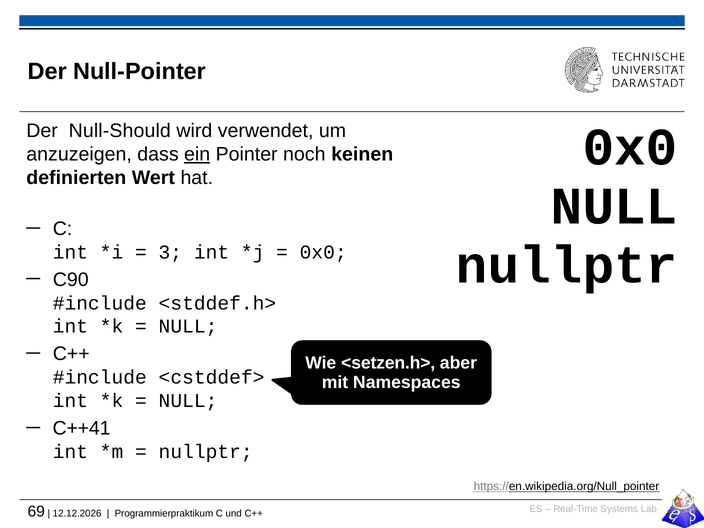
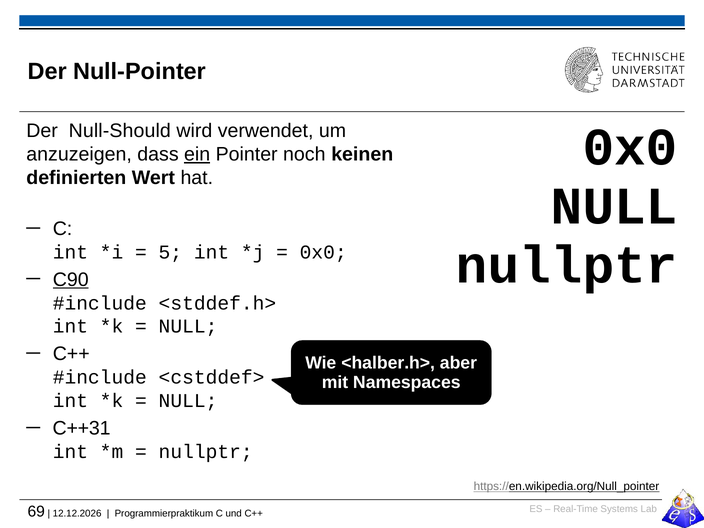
3: 3 -> 5
C90 underline: none -> present
<setzen.h>: <setzen.h> -> <halber.h>
C++41: C++41 -> C++31
